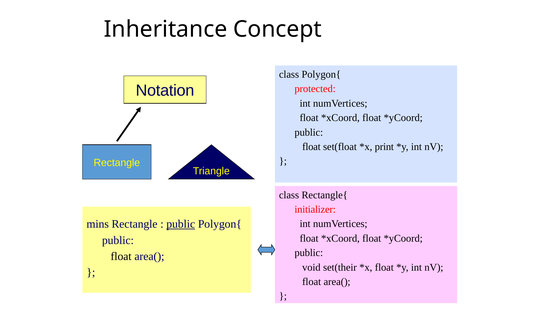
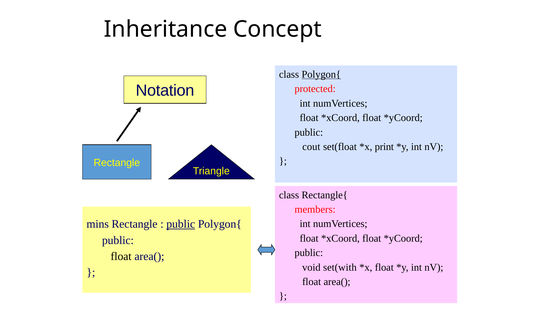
Polygon{ at (321, 74) underline: none -> present
float at (311, 146): float -> cout
initializer: initializer -> members
set(their: set(their -> set(with
